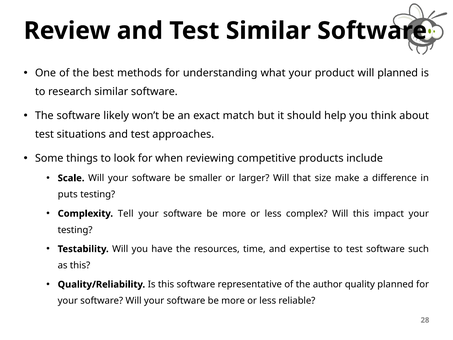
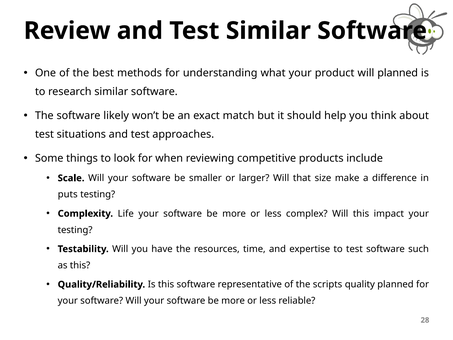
Tell: Tell -> Life
author: author -> scripts
